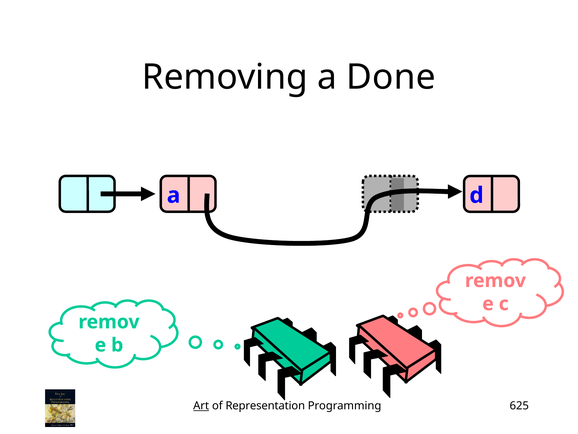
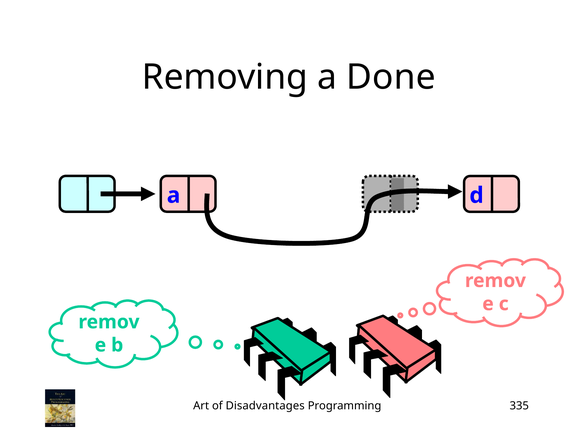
Art underline: present -> none
Representation: Representation -> Disadvantages
625: 625 -> 335
